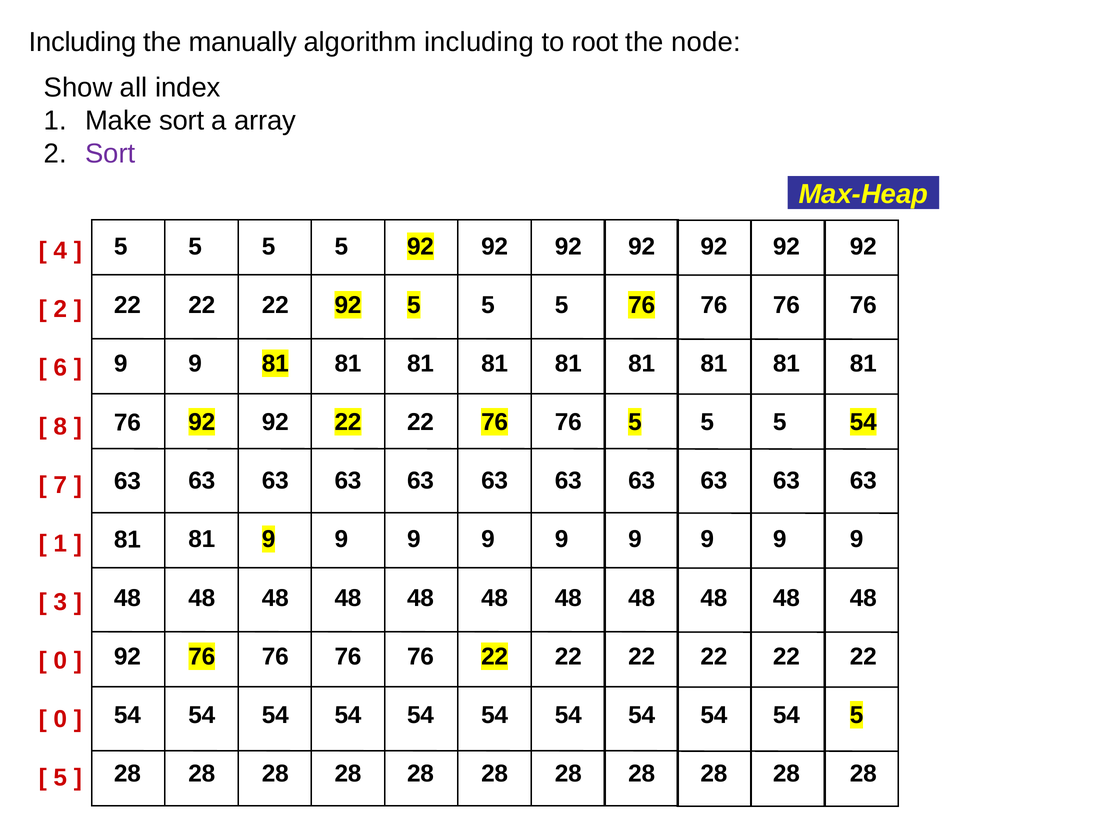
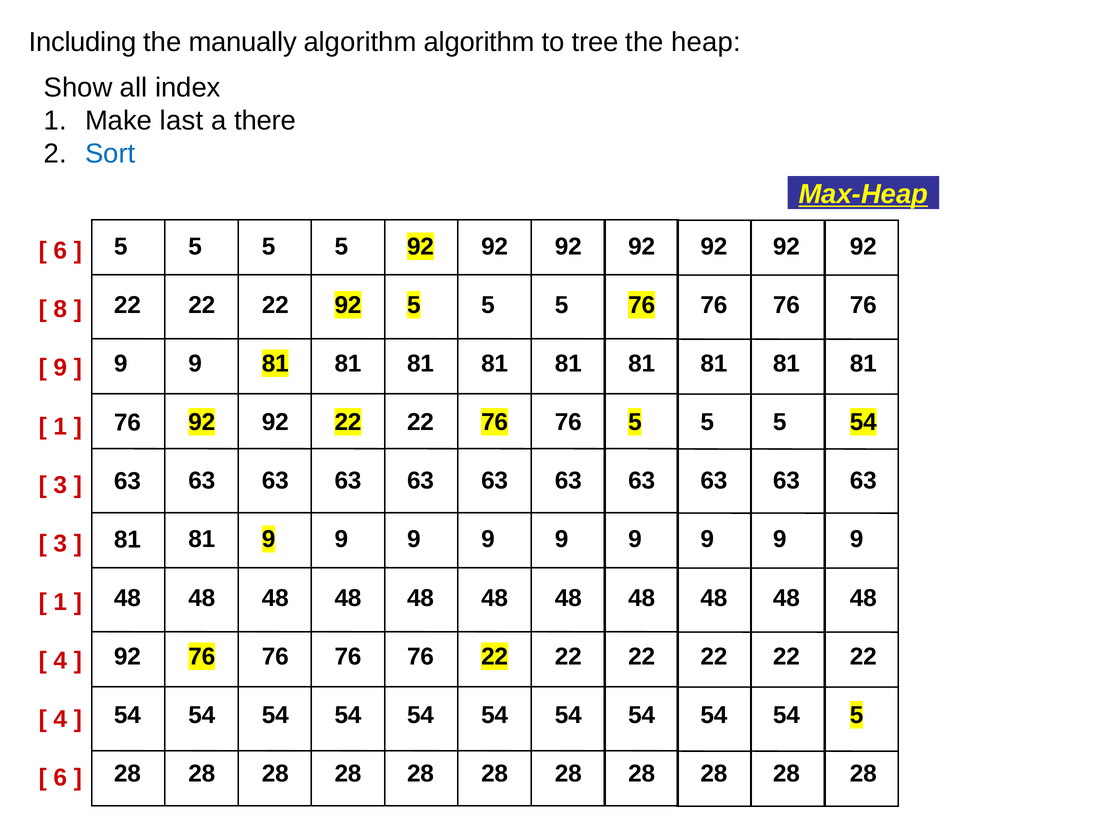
algorithm including: including -> algorithm
root: root -> tree
node: node -> heap
Make sort: sort -> last
array: array -> there
Sort at (110, 154) colour: purple -> blue
Max-Heap underline: none -> present
4 at (60, 251): 4 -> 6
2 at (60, 309): 2 -> 8
6 at (60, 368): 6 -> 9
8 at (60, 427): 8 -> 1
7 at (60, 485): 7 -> 3
1 at (60, 544): 1 -> 3
3 at (60, 602): 3 -> 1
0 at (60, 661): 0 -> 4
0 at (60, 720): 0 -> 4
5 at (60, 778): 5 -> 6
